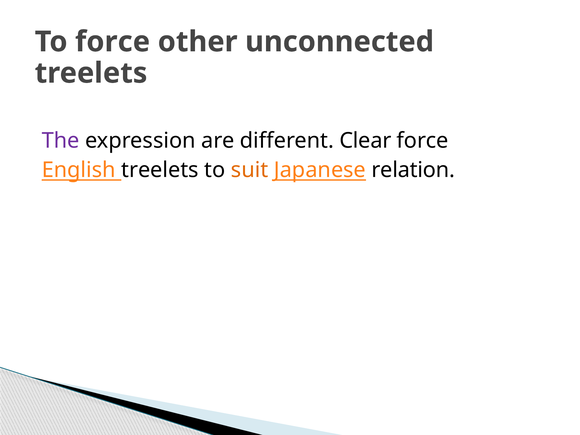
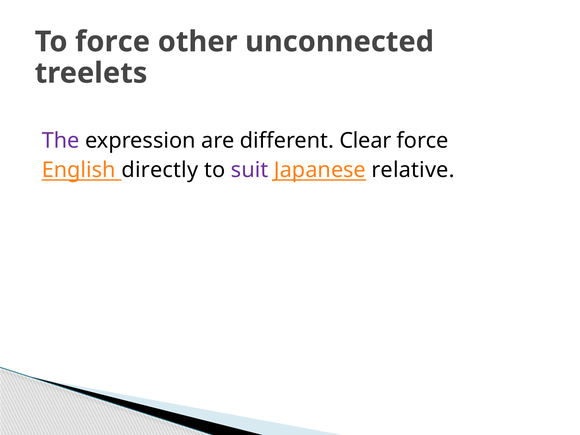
English treelets: treelets -> directly
suit colour: orange -> purple
relation: relation -> relative
